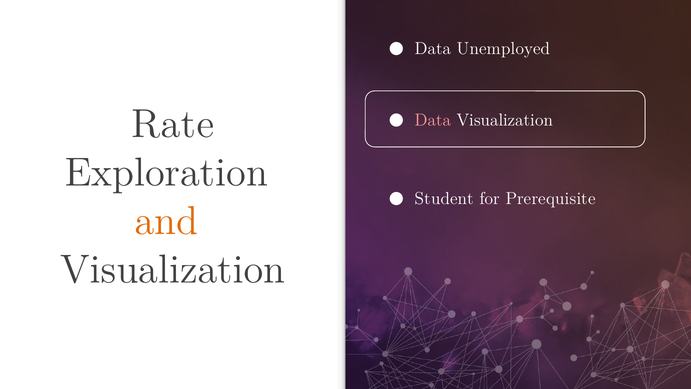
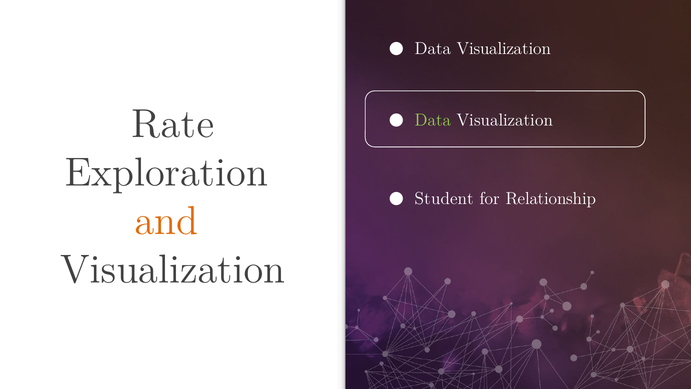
Unemployed at (504, 48): Unemployed -> Visualization
Data at (433, 120) colour: pink -> light green
Prerequisite: Prerequisite -> Relationship
